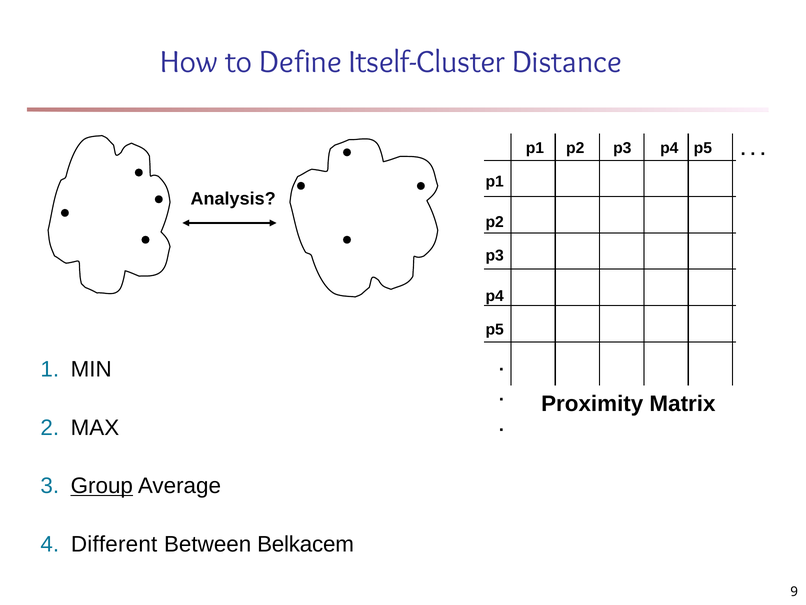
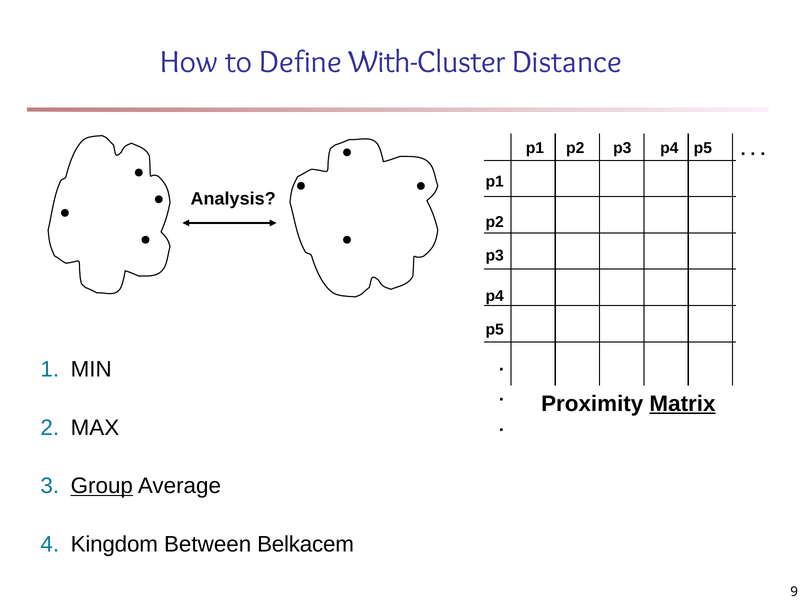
Itself-Cluster: Itself-Cluster -> With-Cluster
Matrix underline: none -> present
Different: Different -> Kingdom
